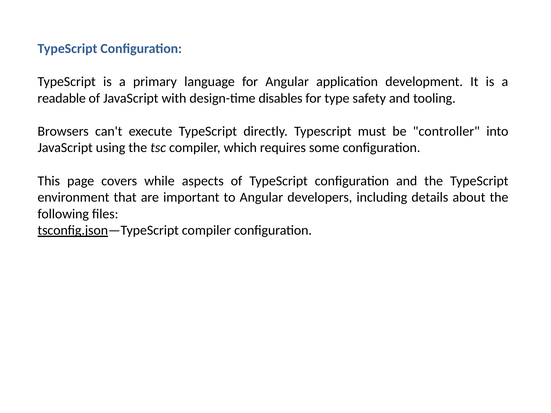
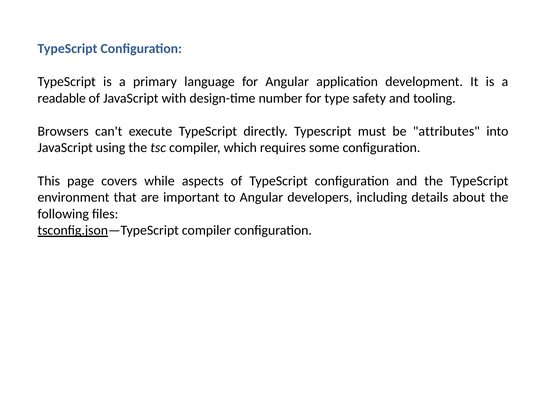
disables: disables -> number
controller: controller -> attributes
